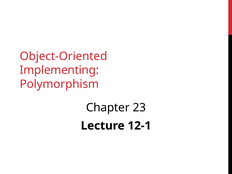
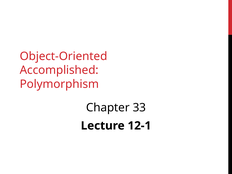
Implementing: Implementing -> Accomplished
23: 23 -> 33
